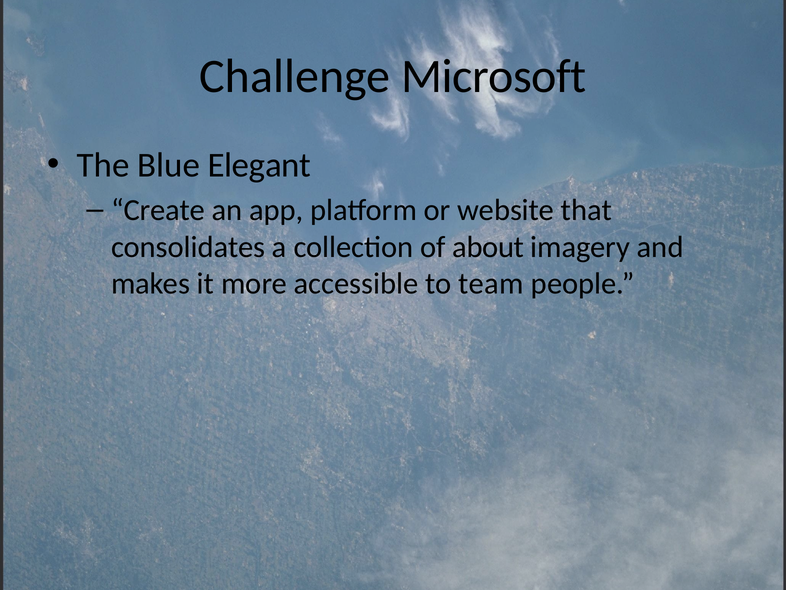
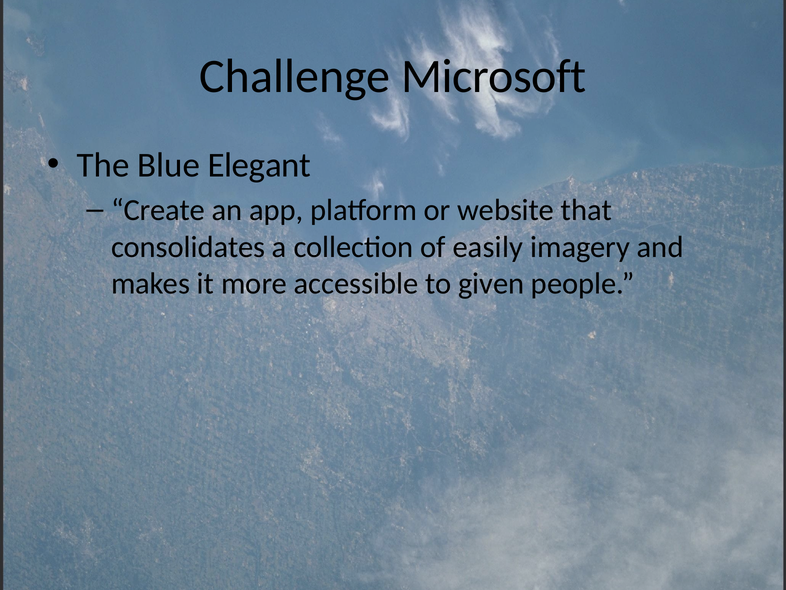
about: about -> easily
team: team -> given
